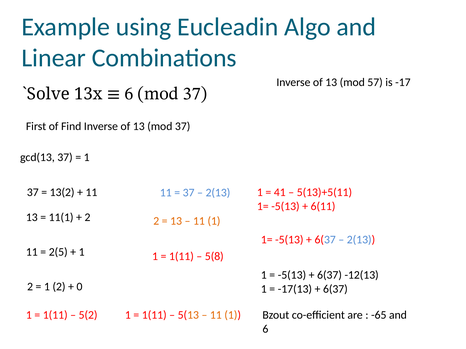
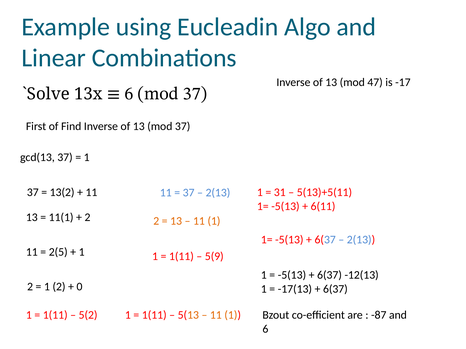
57: 57 -> 47
41: 41 -> 31
5(8: 5(8 -> 5(9
-65: -65 -> -87
